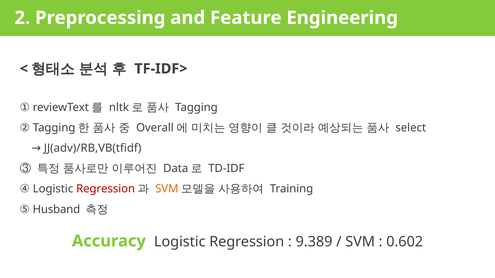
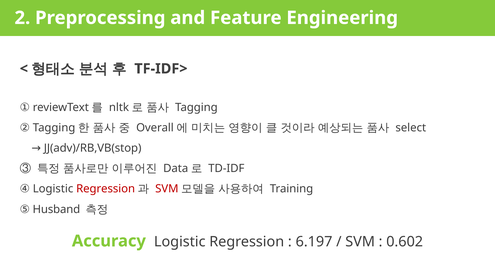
JJ(adv)/RB,VB(tfidf: JJ(adv)/RB,VB(tfidf -> JJ(adv)/RB,VB(stop
SVM at (167, 189) colour: orange -> red
9.389: 9.389 -> 6.197
